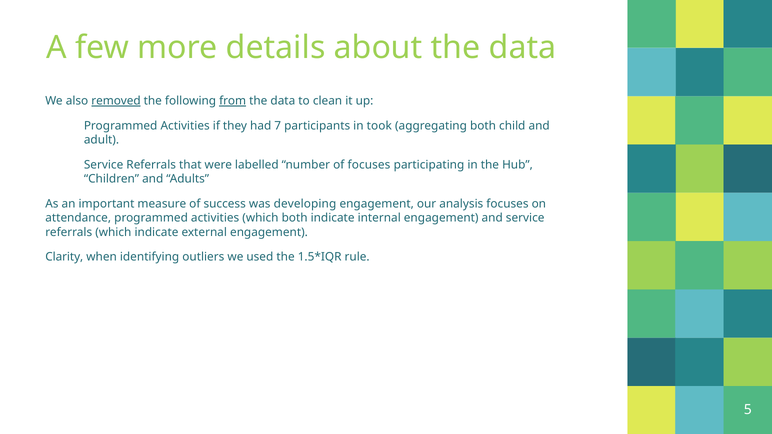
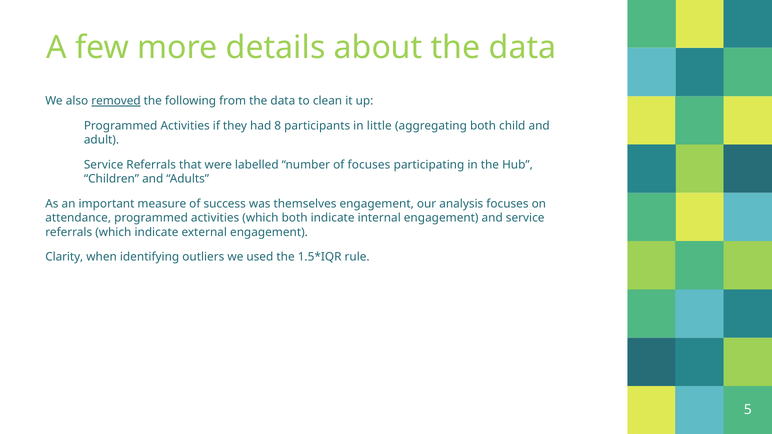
from underline: present -> none
7: 7 -> 8
took: took -> little
developing: developing -> themselves
